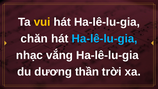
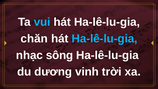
vui colour: yellow -> light blue
vắng: vắng -> sông
thần: thần -> vinh
